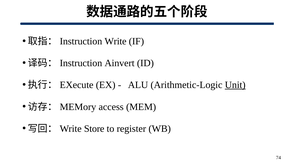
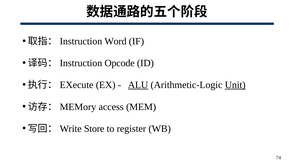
Write at (116, 41): Write -> Word
Ainvert: Ainvert -> Opcode
ALU underline: none -> present
